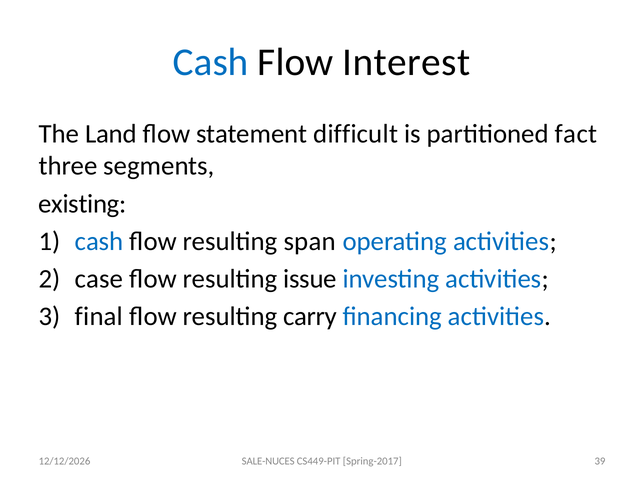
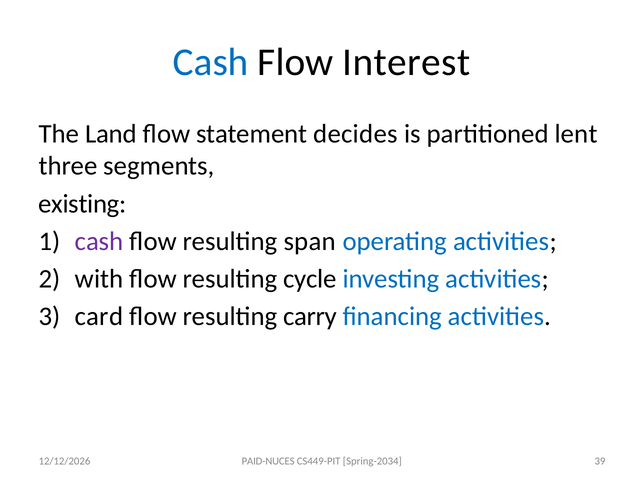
difficult: difficult -> decides
fact: fact -> lent
cash at (99, 241) colour: blue -> purple
case: case -> with
issue: issue -> cycle
final: final -> card
SALE-NUCES: SALE-NUCES -> PAID-NUCES
Spring-2017: Spring-2017 -> Spring-2034
